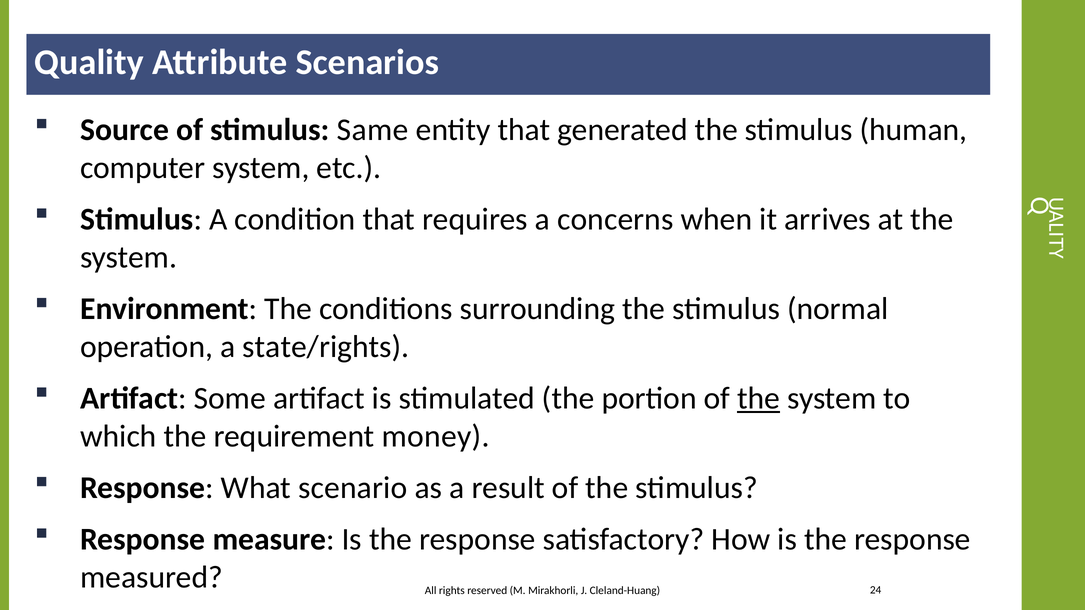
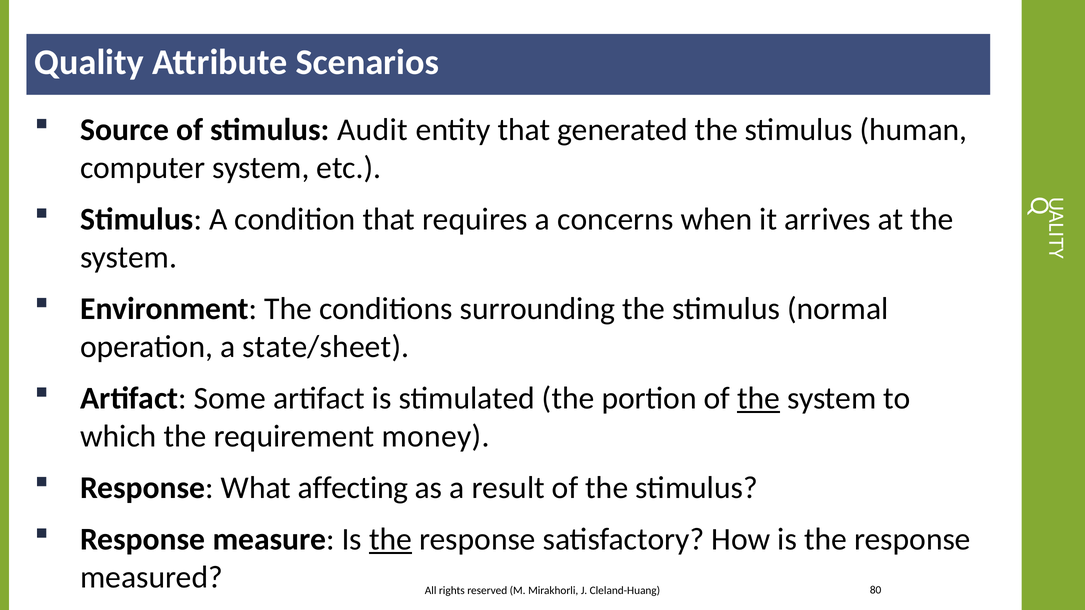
Same: Same -> Audit
state/rights: state/rights -> state/sheet
scenario: scenario -> affecting
the at (390, 540) underline: none -> present
24: 24 -> 80
